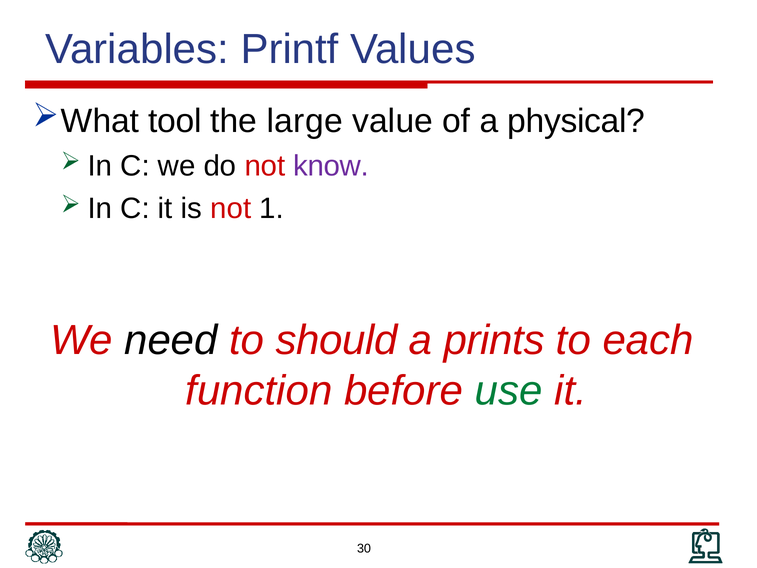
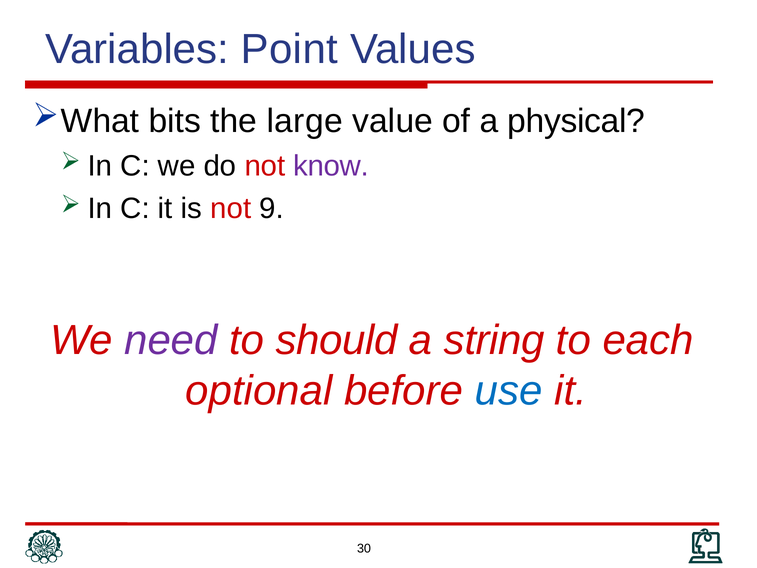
Printf: Printf -> Point
tool: tool -> bits
1: 1 -> 9
need colour: black -> purple
prints: prints -> string
function: function -> optional
use colour: green -> blue
